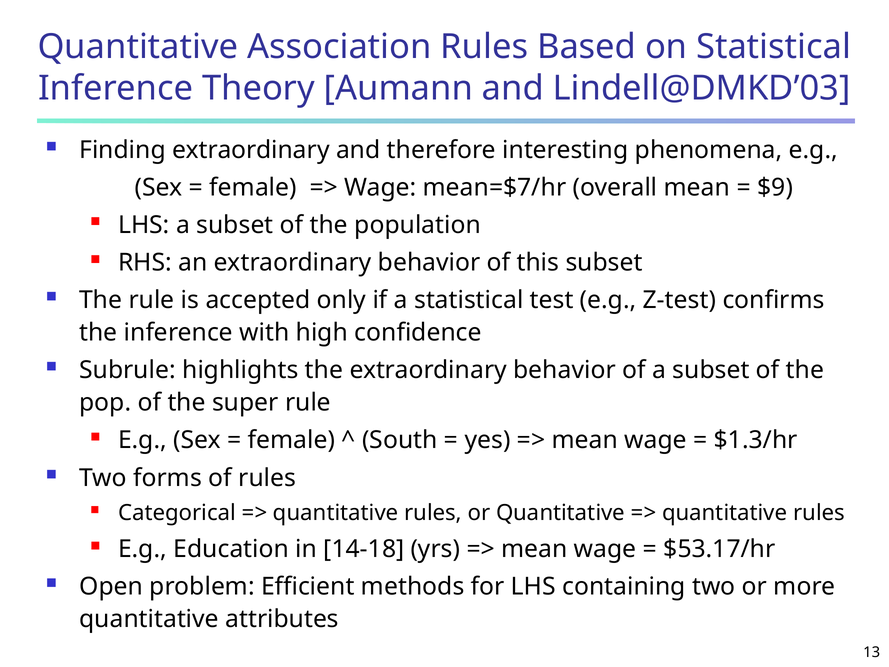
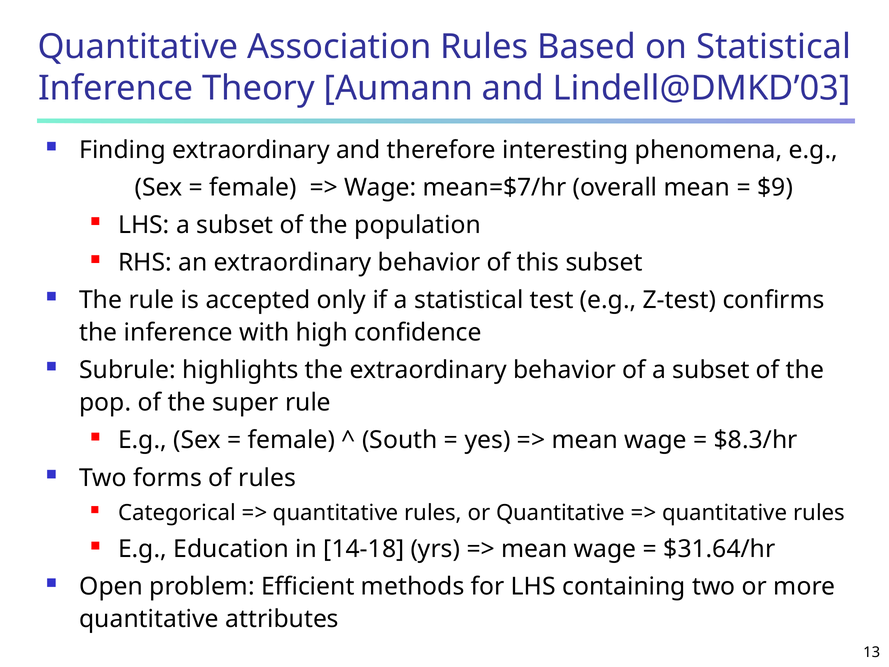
$1.3/hr: $1.3/hr -> $8.3/hr
$53.17/hr: $53.17/hr -> $31.64/hr
